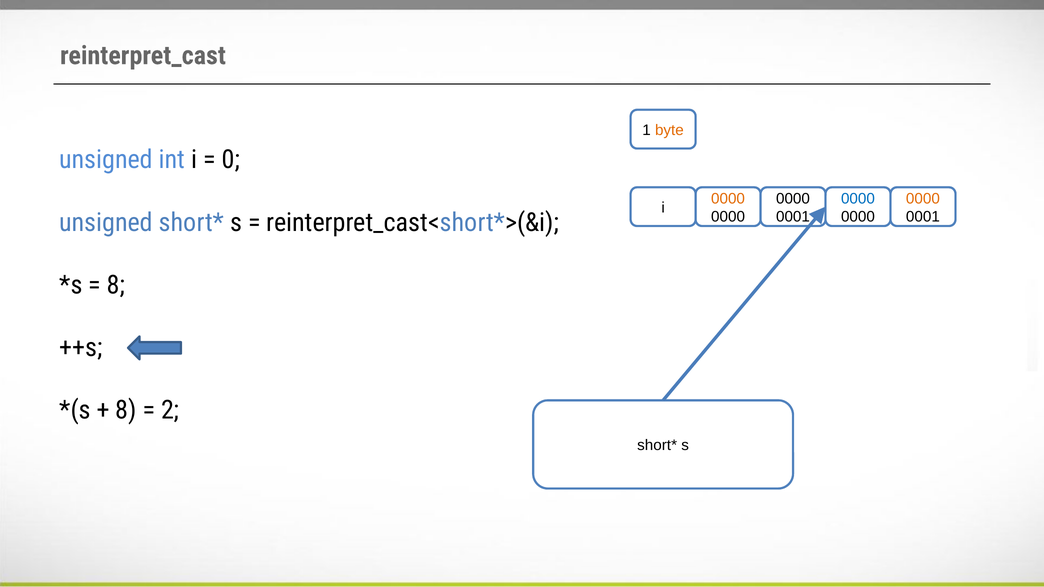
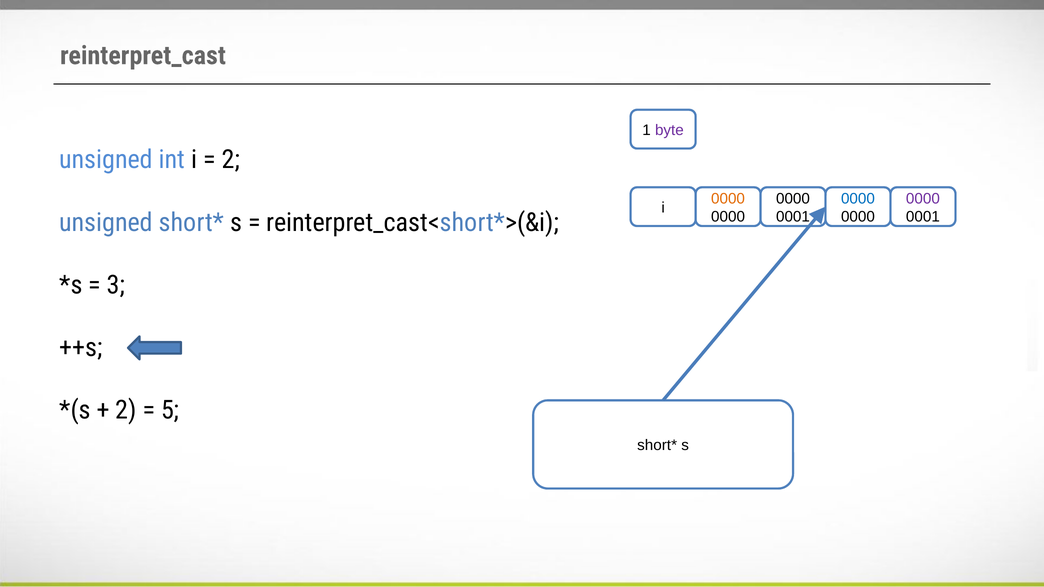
byte colour: orange -> purple
0 at (231, 160): 0 -> 2
0000 at (923, 199) colour: orange -> purple
8 at (116, 285): 8 -> 3
8 at (126, 410): 8 -> 2
2: 2 -> 5
